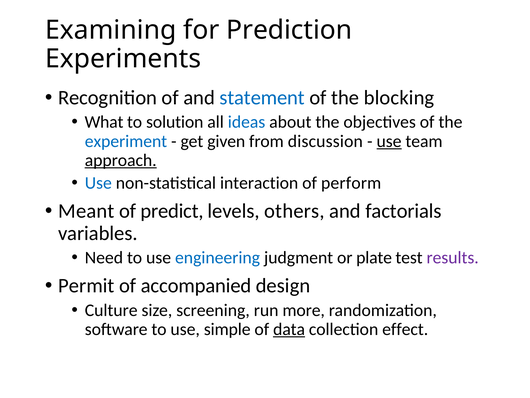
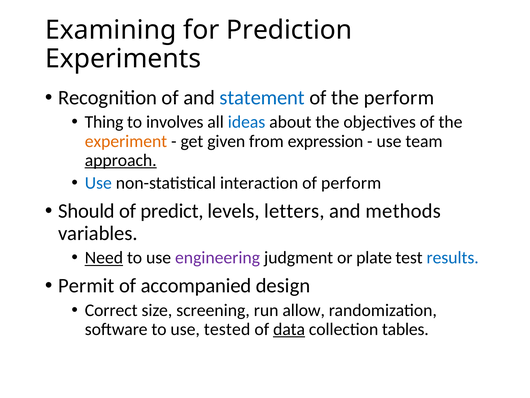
the blocking: blocking -> perform
What: What -> Thing
solution: solution -> involves
experiment colour: blue -> orange
discussion: discussion -> expression
use at (389, 141) underline: present -> none
Meant: Meant -> Should
others: others -> letters
factorials: factorials -> methods
Need underline: none -> present
engineering colour: blue -> purple
results colour: purple -> blue
Culture: Culture -> Correct
more: more -> allow
simple: simple -> tested
effect: effect -> tables
